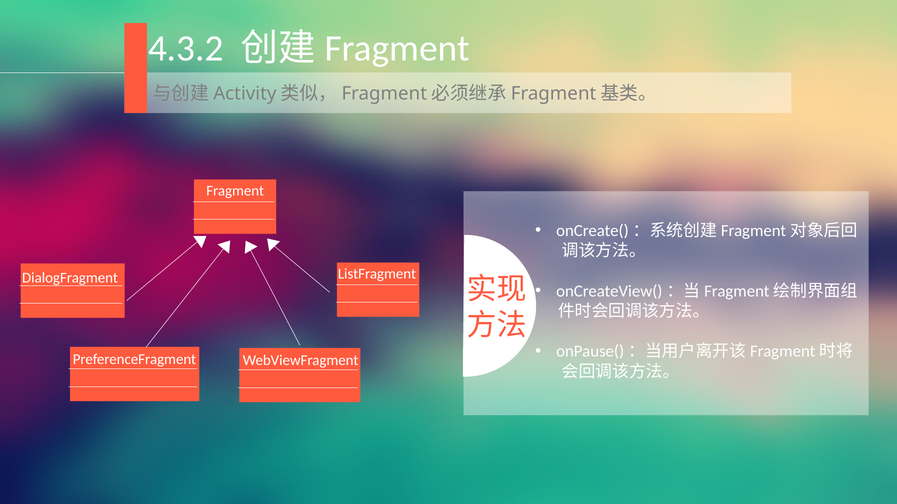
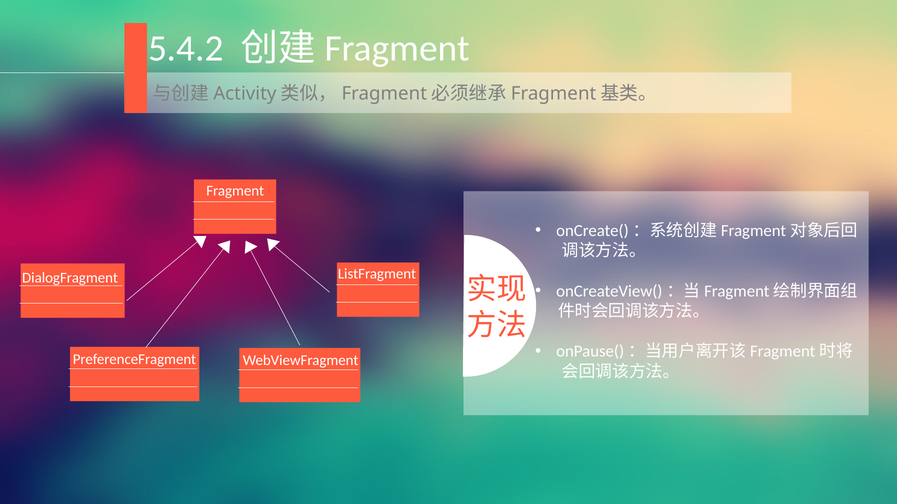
4.3.2: 4.3.2 -> 5.4.2
